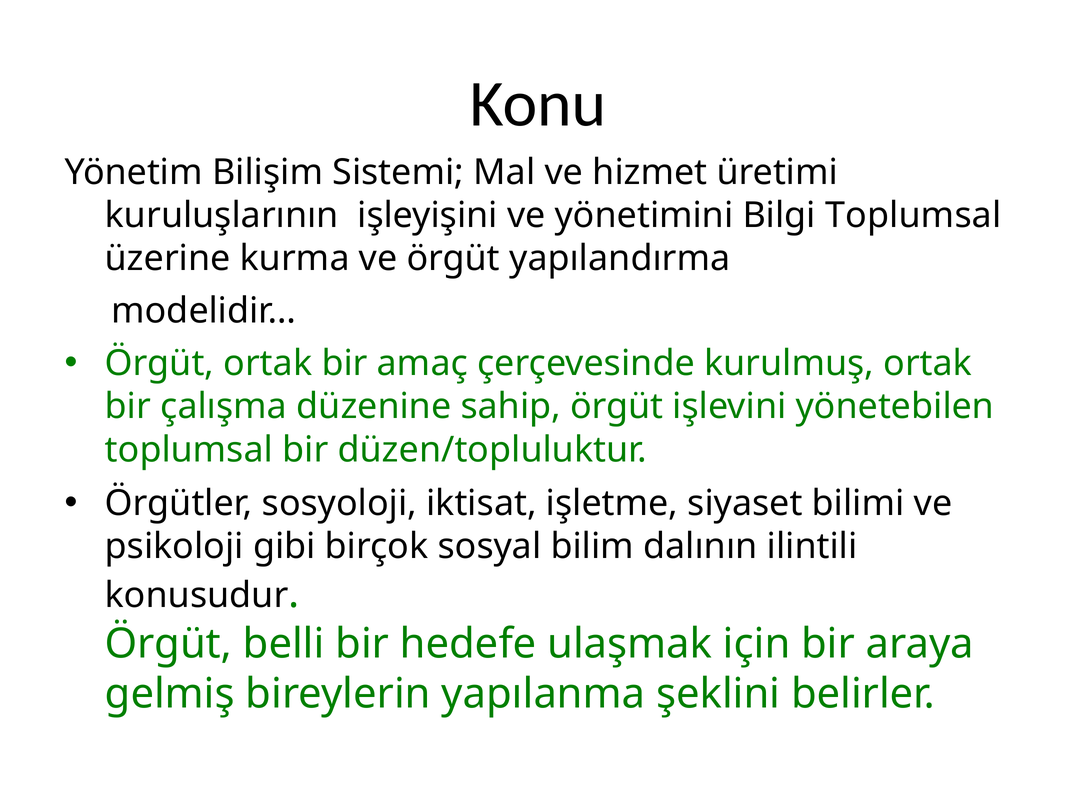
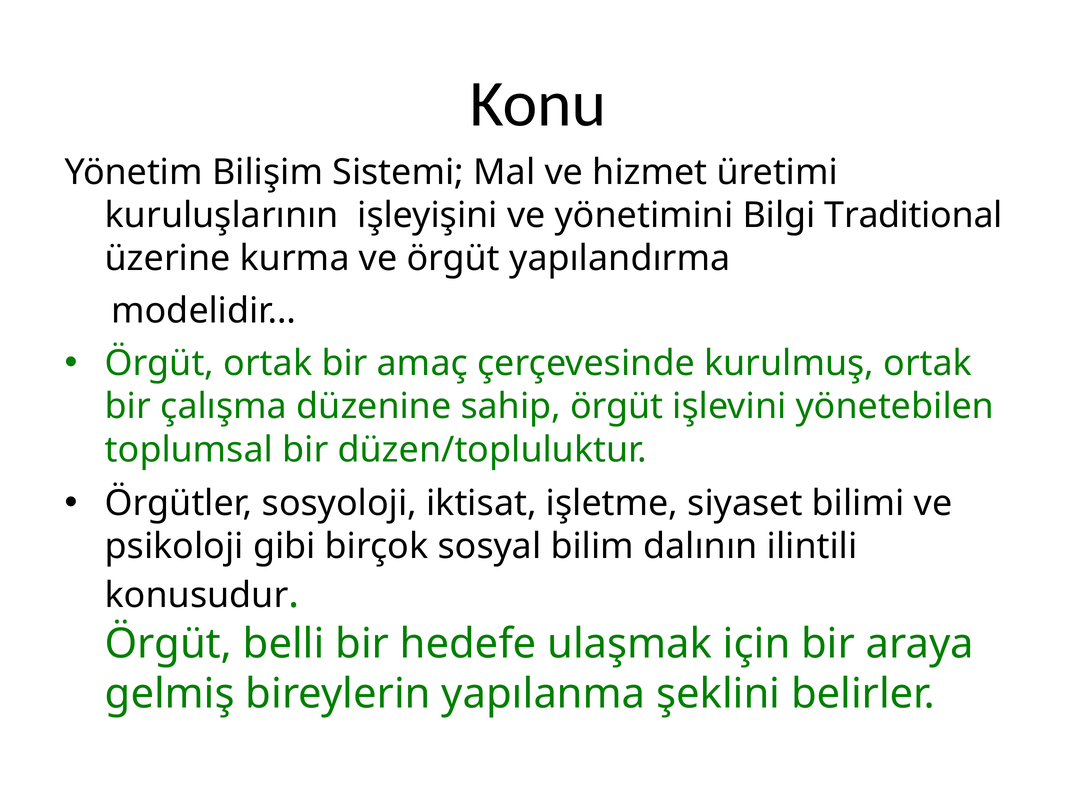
Bilgi Toplumsal: Toplumsal -> Traditional
